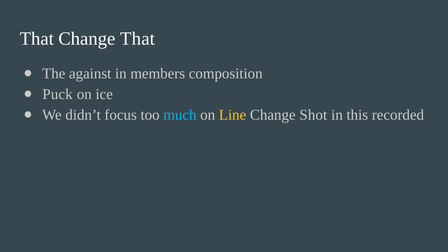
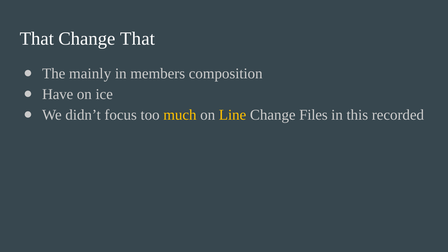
against: against -> mainly
Puck: Puck -> Have
much colour: light blue -> yellow
Shot: Shot -> Files
